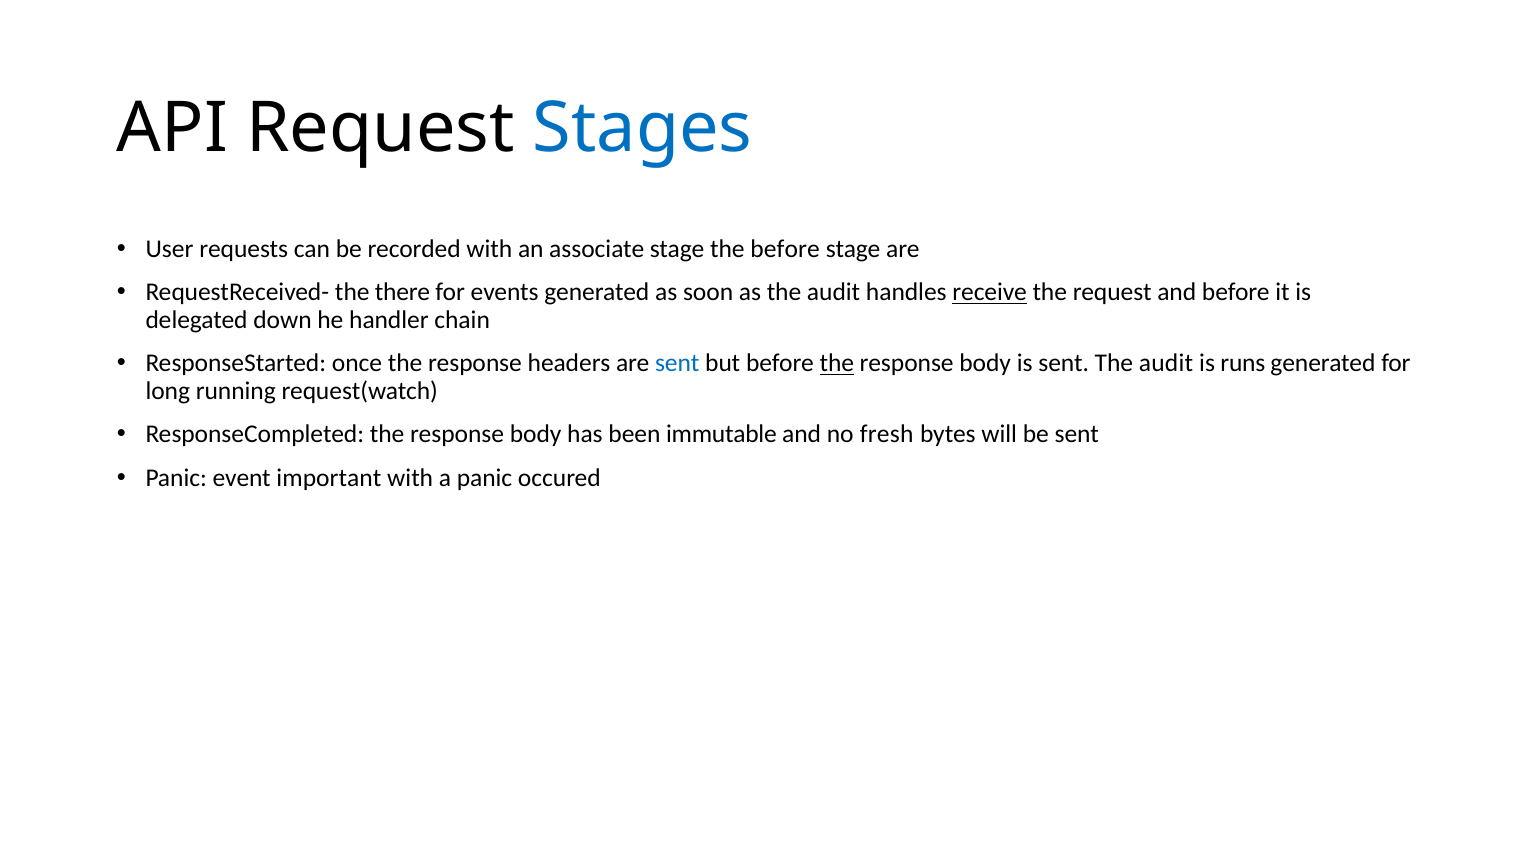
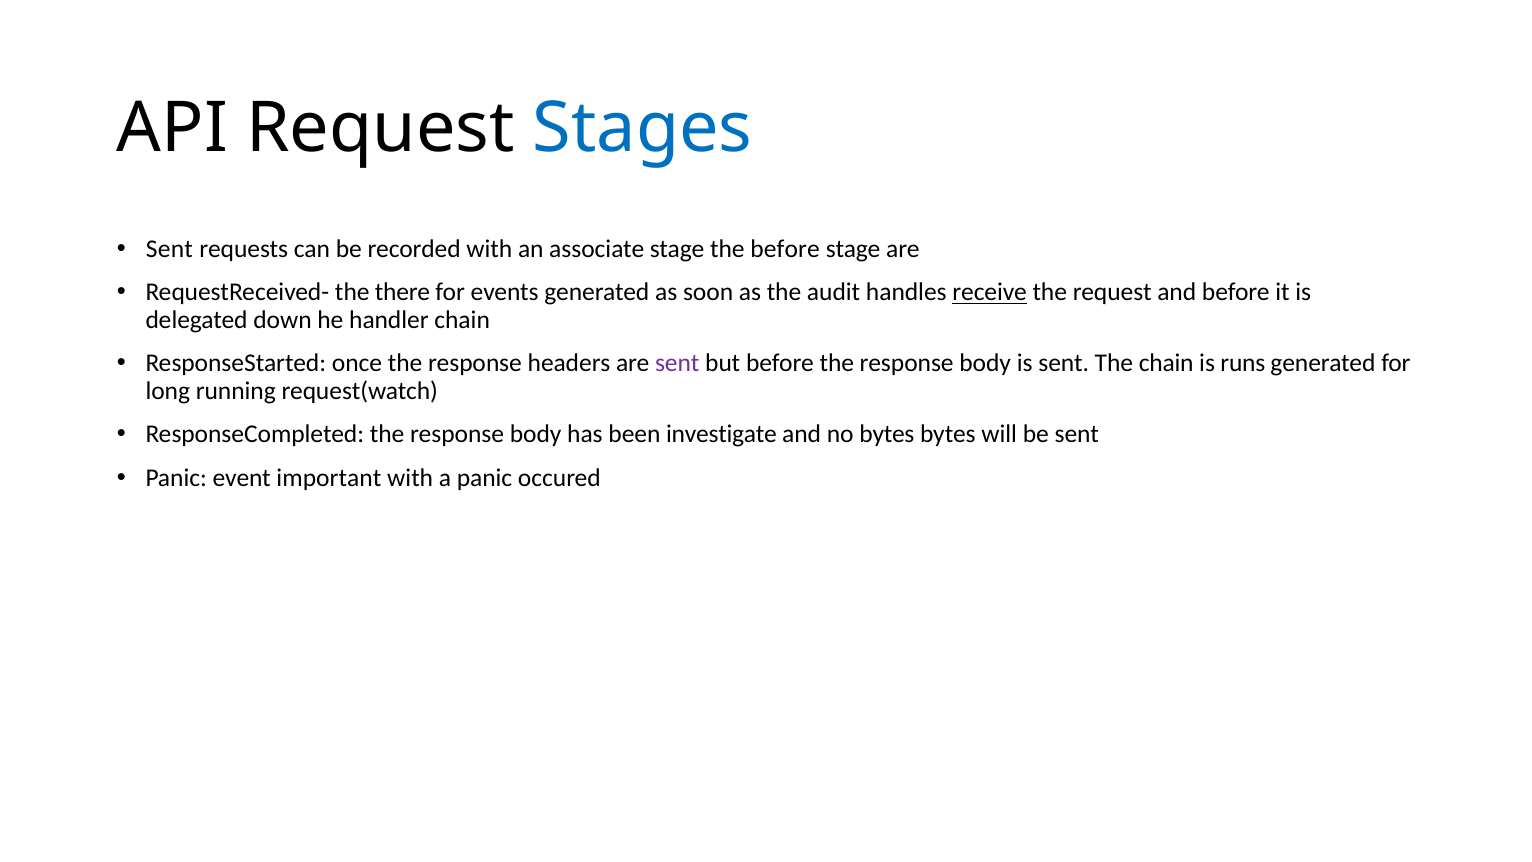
User at (170, 249): User -> Sent
sent at (677, 363) colour: blue -> purple
the at (837, 363) underline: present -> none
sent The audit: audit -> chain
immutable: immutable -> investigate
no fresh: fresh -> bytes
